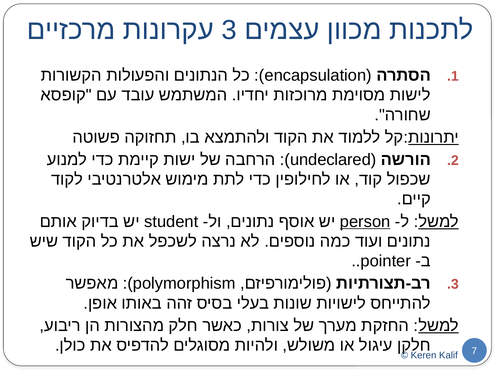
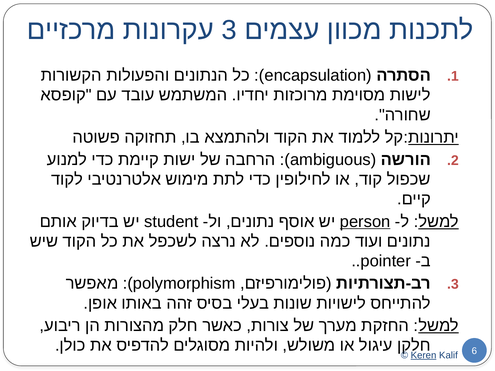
undeclared: undeclared -> ambiguous
Keren underline: none -> present
7: 7 -> 6
